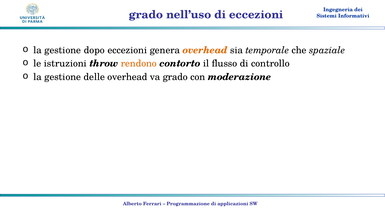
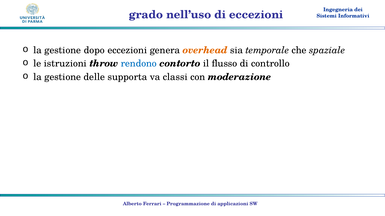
rendono colour: orange -> blue
delle overhead: overhead -> supporta
va grado: grado -> classi
